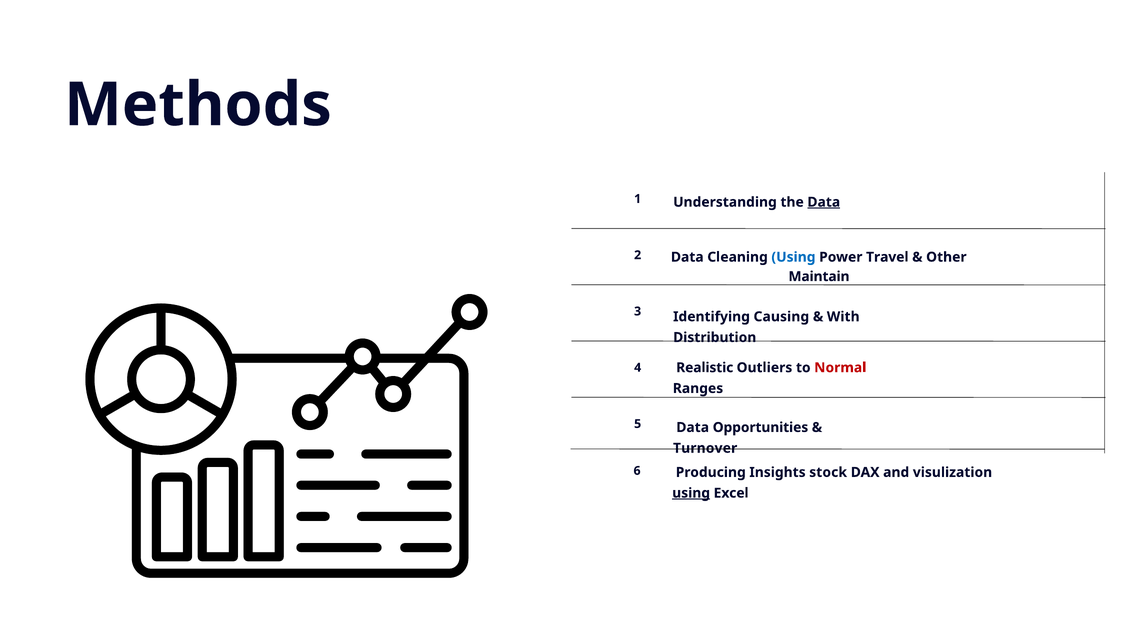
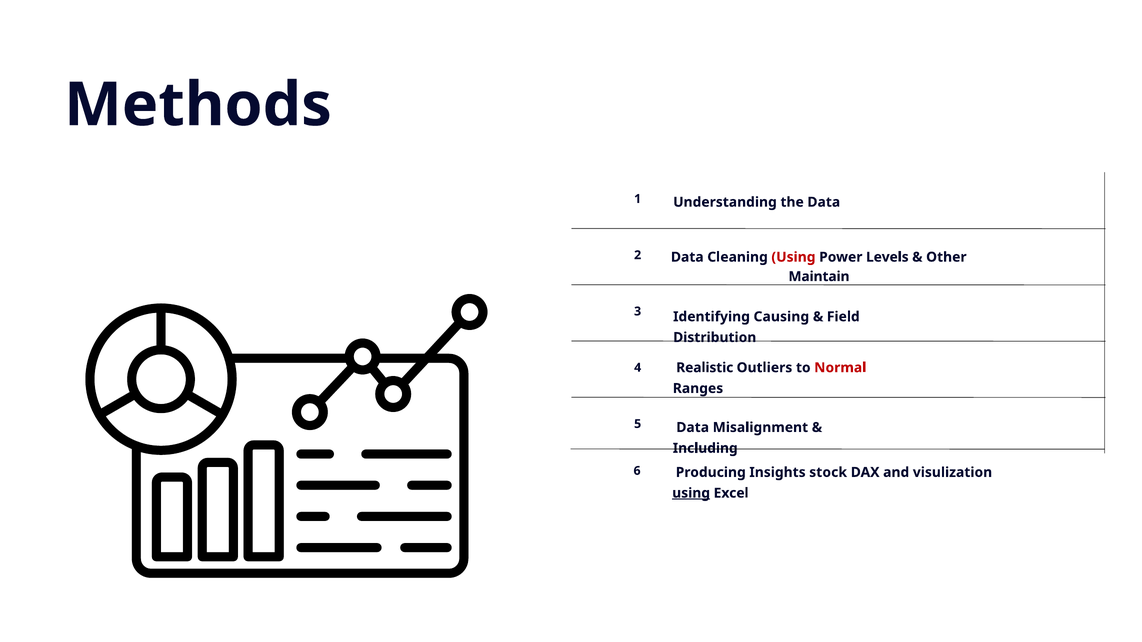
Data at (824, 202) underline: present -> none
Using at (793, 257) colour: blue -> red
Travel: Travel -> Levels
With: With -> Field
Opportunities: Opportunities -> Misalignment
Turnover: Turnover -> Including
